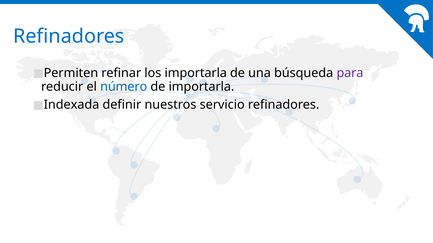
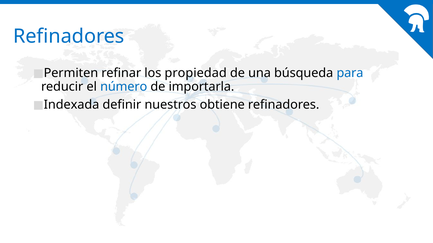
los importarla: importarla -> propiedad
para colour: purple -> blue
servicio: servicio -> obtiene
